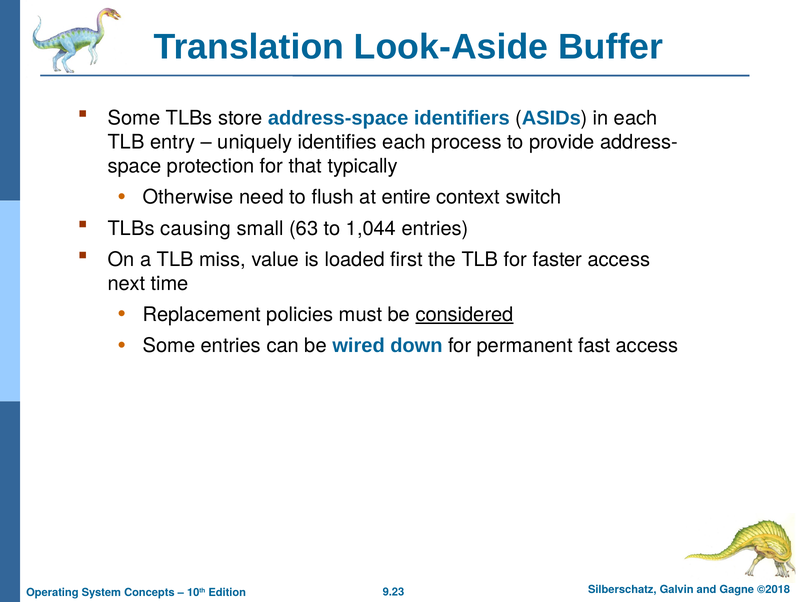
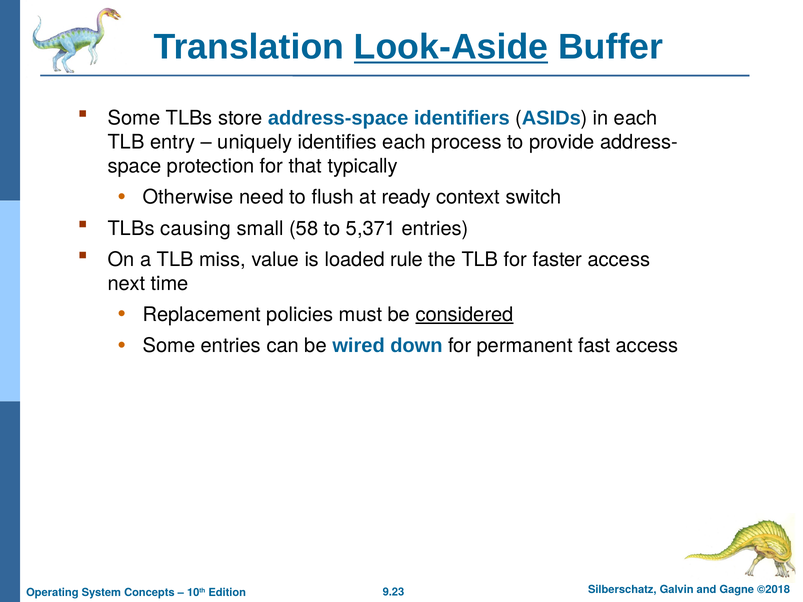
Look-Aside underline: none -> present
entire: entire -> ready
63: 63 -> 58
1,044: 1,044 -> 5,371
first: first -> rule
